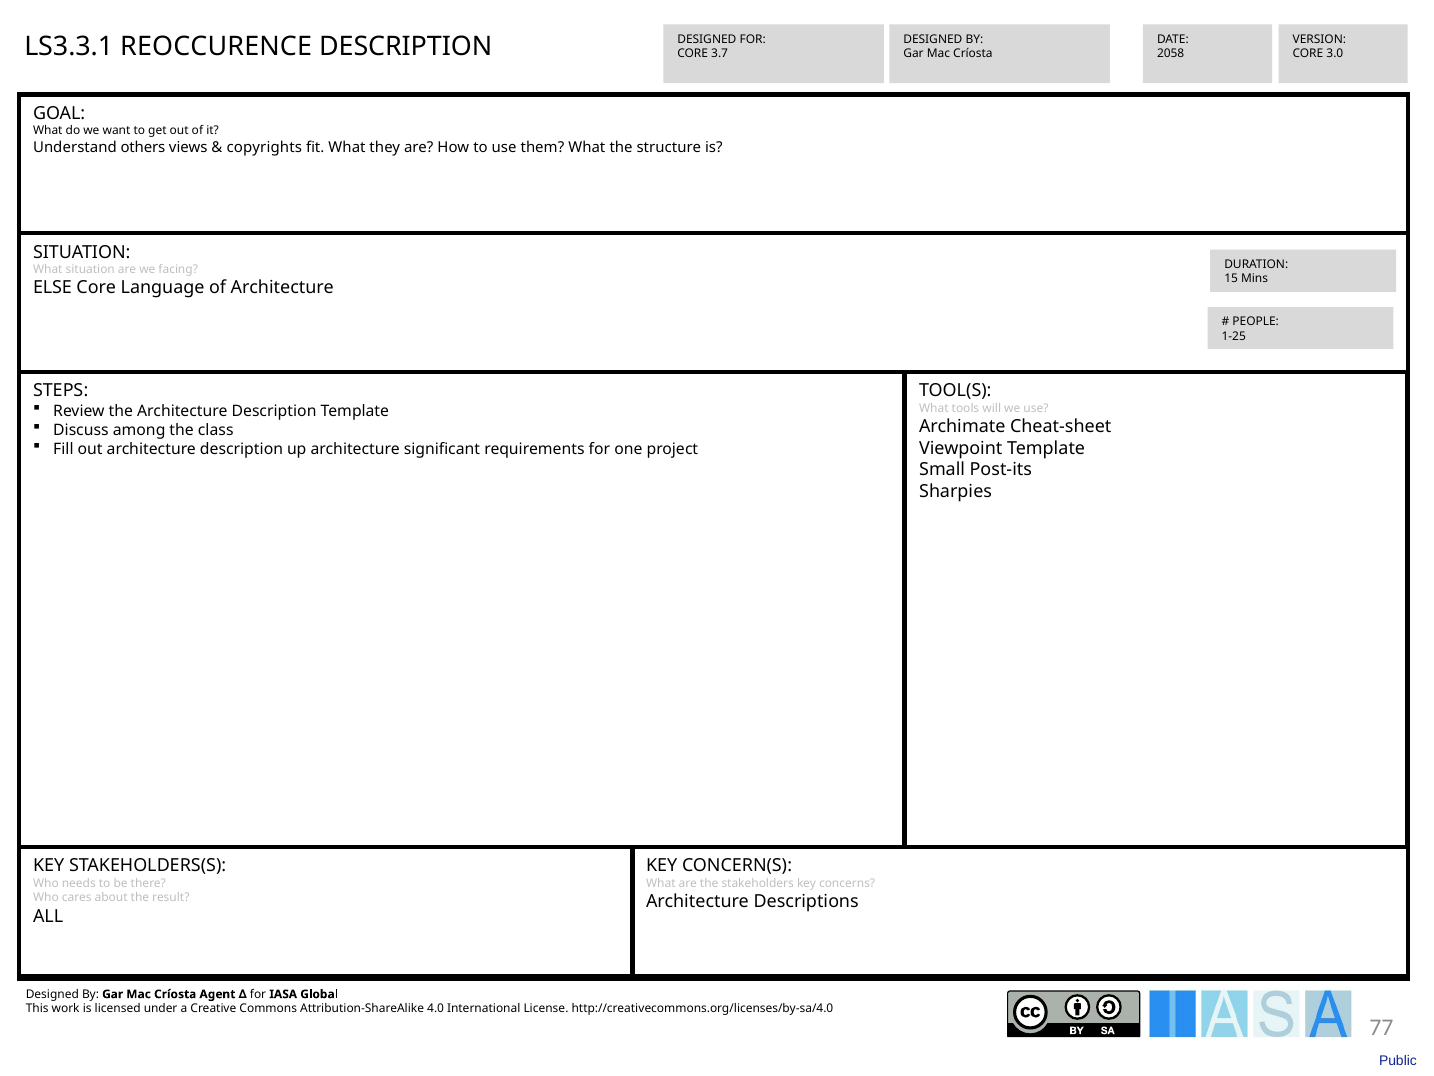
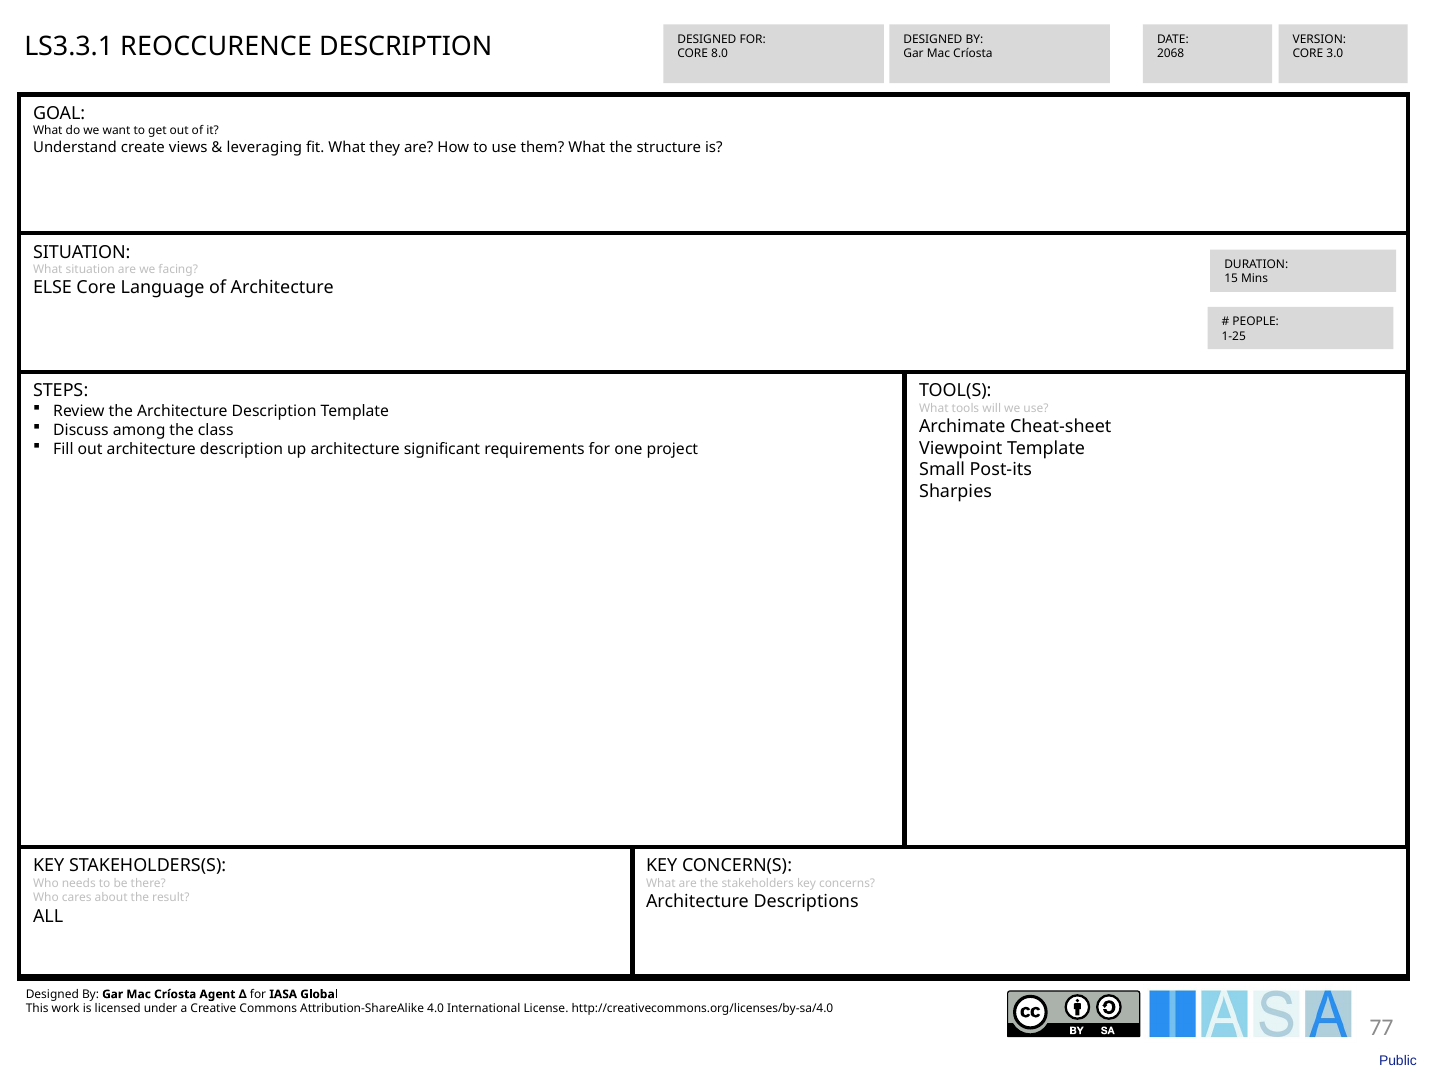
3.7: 3.7 -> 8.0
2058: 2058 -> 2068
others: others -> create
copyrights: copyrights -> leveraging
